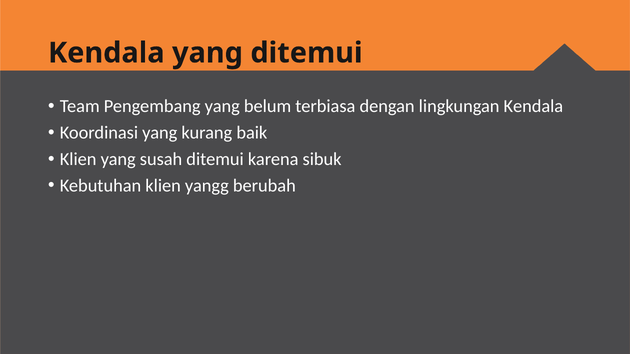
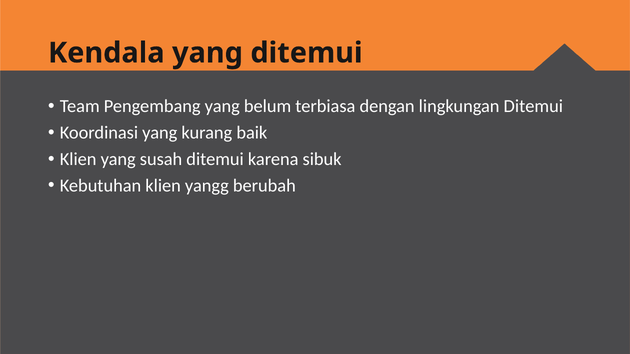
lingkungan Kendala: Kendala -> Ditemui
